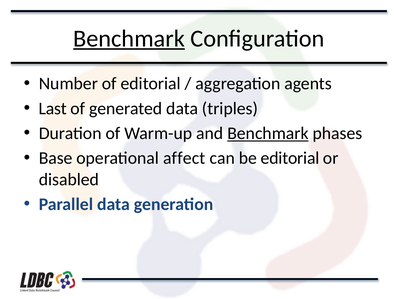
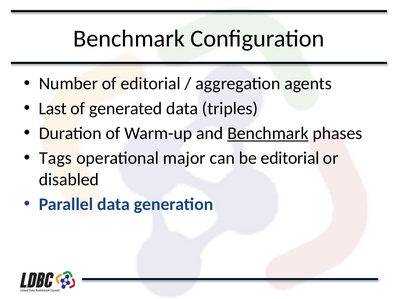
Benchmark at (129, 39) underline: present -> none
Base: Base -> Tags
affect: affect -> major
